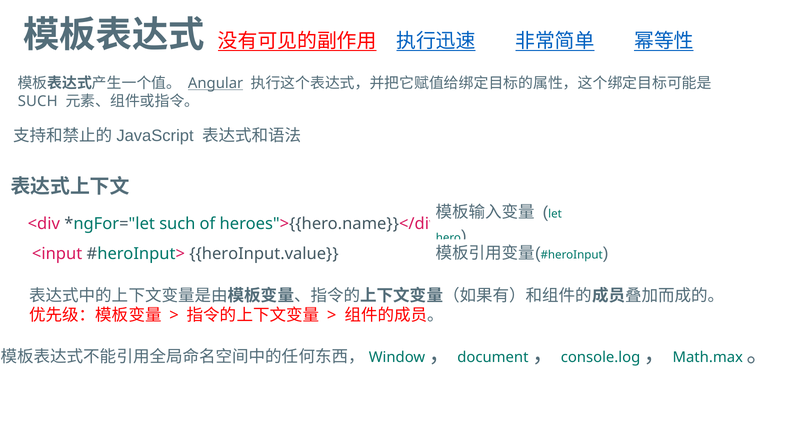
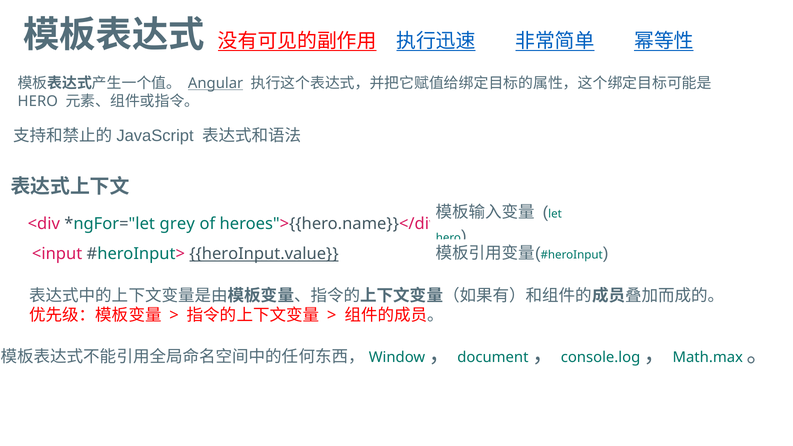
SUCH at (38, 101): SUCH -> HERO
such at (177, 224): such -> grey
heroInput.value underline: none -> present
